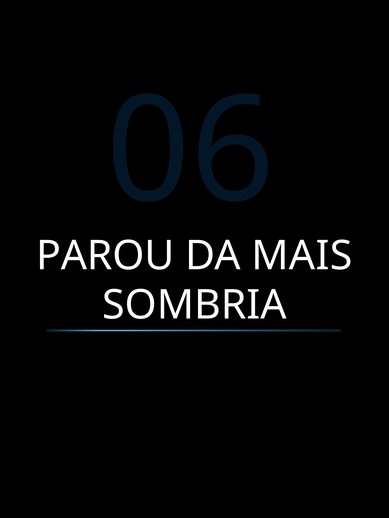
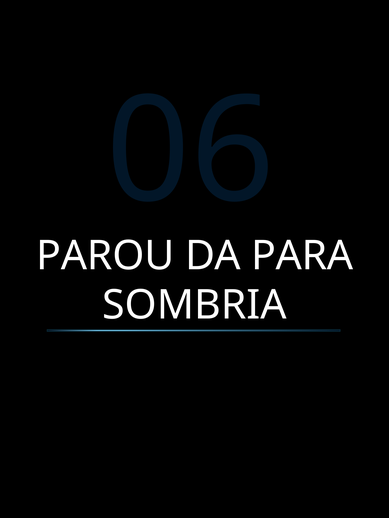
MAIS: MAIS -> PARA
